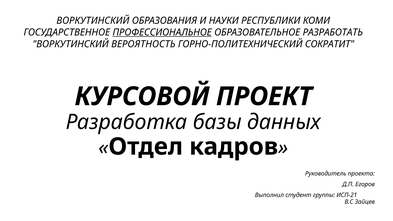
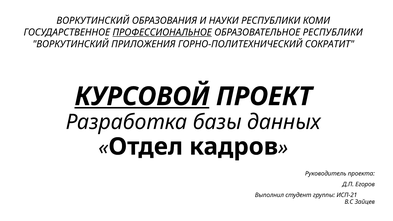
ОБРАЗОВАТЕЛЬНОЕ РАЗРАБОТАТЬ: РАЗРАБОТАТЬ -> РЕСПУБЛИКИ
ВЕРОЯТНОСТЬ: ВЕРОЯТНОСТЬ -> ПРИЛОЖЕНИЯ
КУРСОВОЙ underline: none -> present
